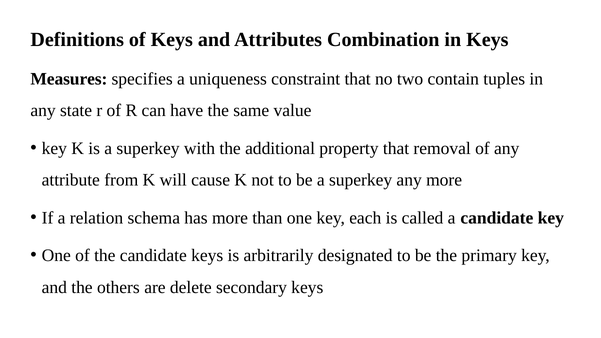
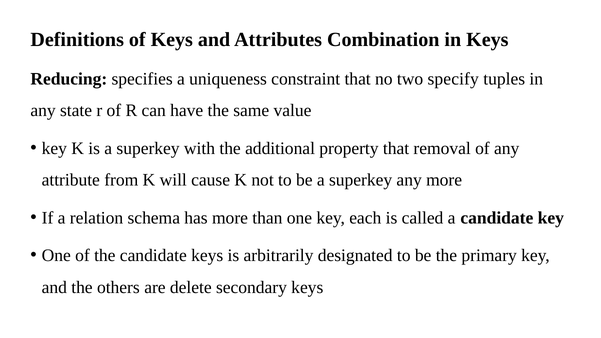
Measures: Measures -> Reducing
contain: contain -> specify
